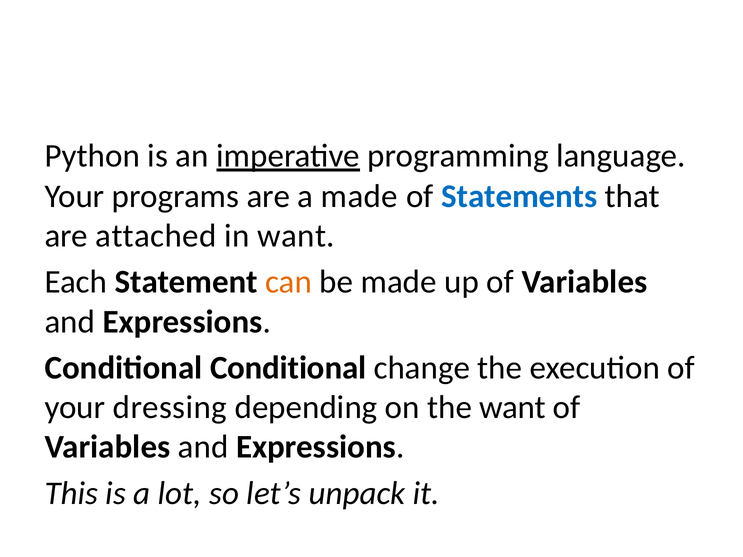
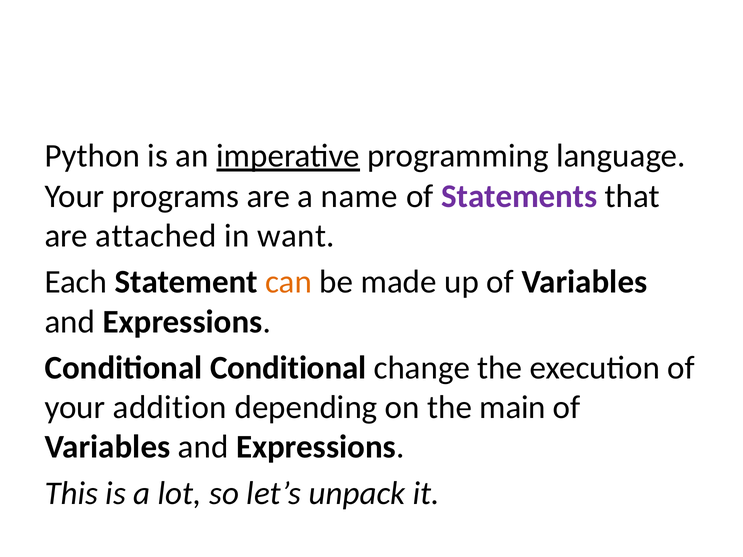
a made: made -> name
Statements colour: blue -> purple
dressing: dressing -> addition
the want: want -> main
